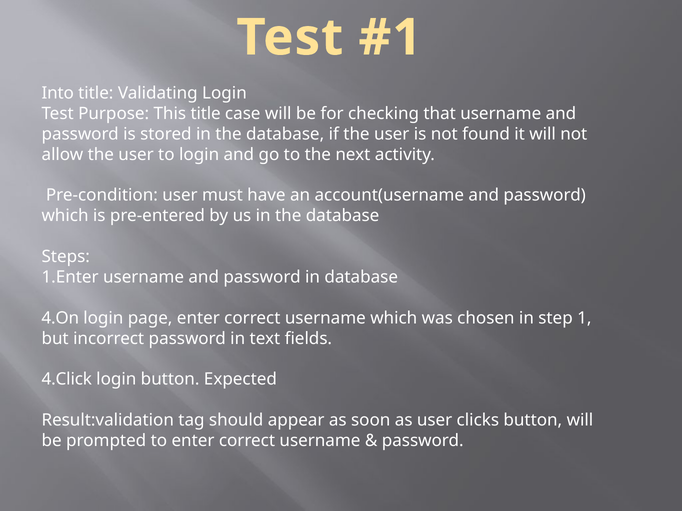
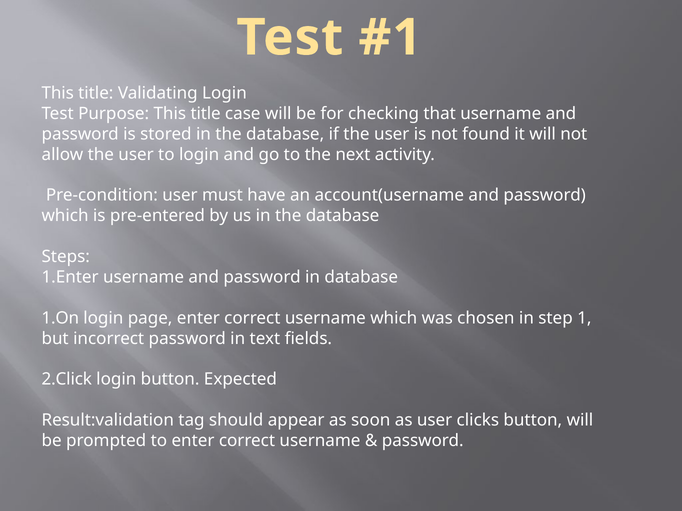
Into at (58, 93): Into -> This
4.On: 4.On -> 1.On
4.Click: 4.Click -> 2.Click
